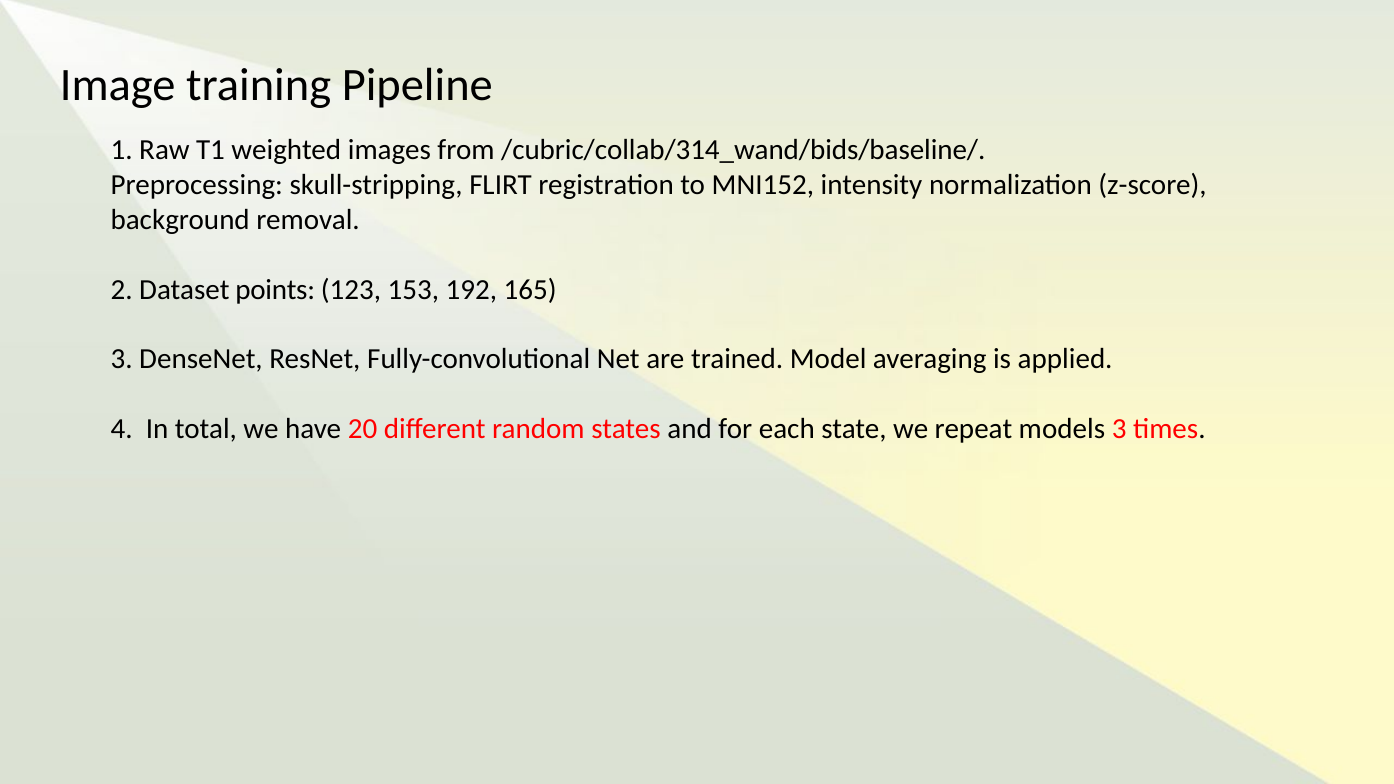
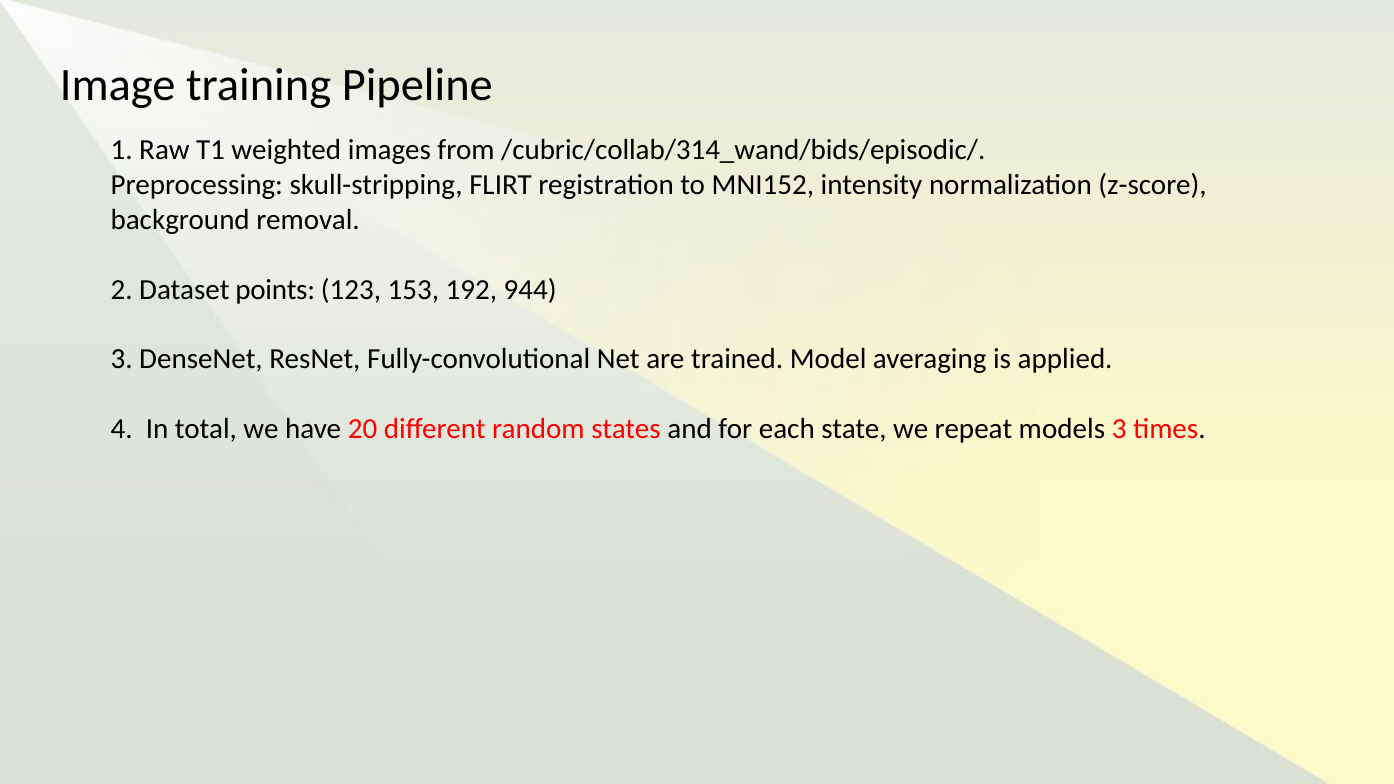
/cubric/collab/314_wand/bids/baseline/: /cubric/collab/314_wand/bids/baseline/ -> /cubric/collab/314_wand/bids/episodic/
165: 165 -> 944
